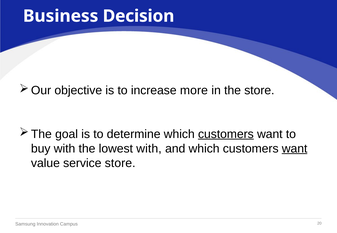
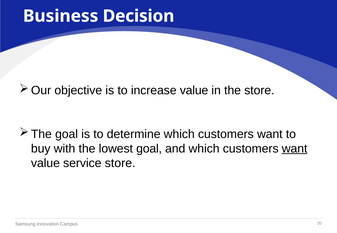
increase more: more -> value
customers at (226, 134) underline: present -> none
lowest with: with -> goal
